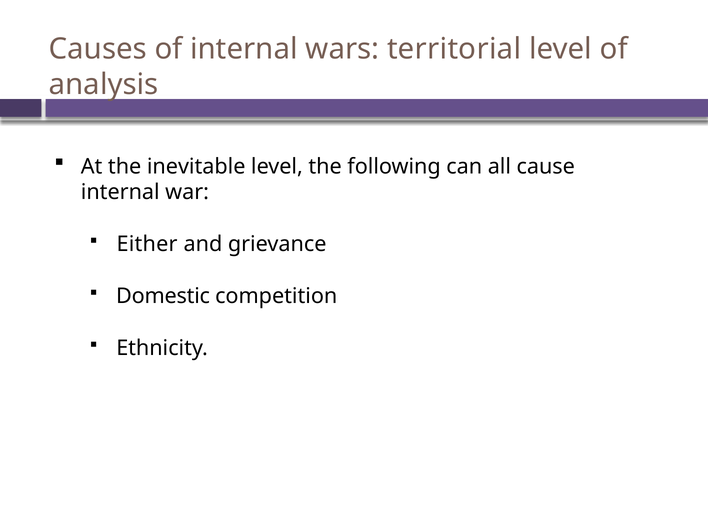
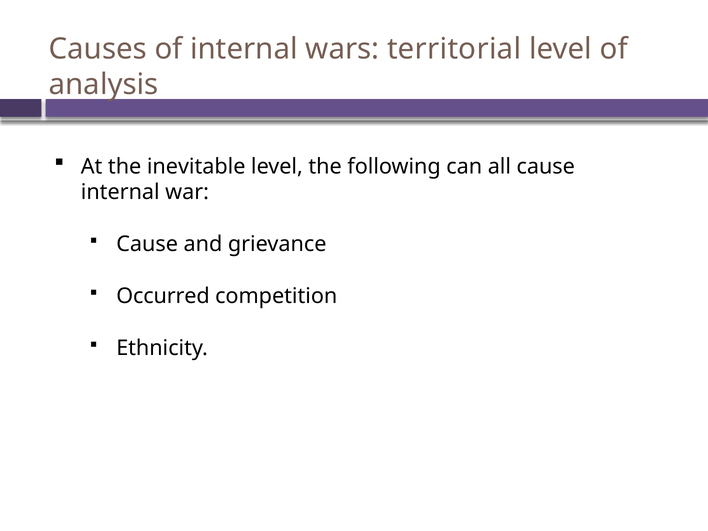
Either at (147, 244): Either -> Cause
Domestic: Domestic -> Occurred
